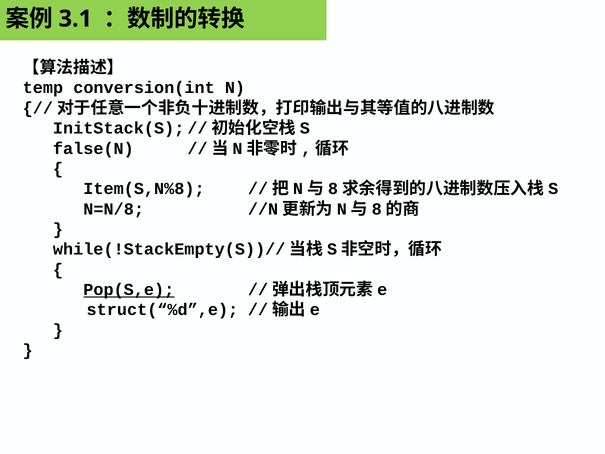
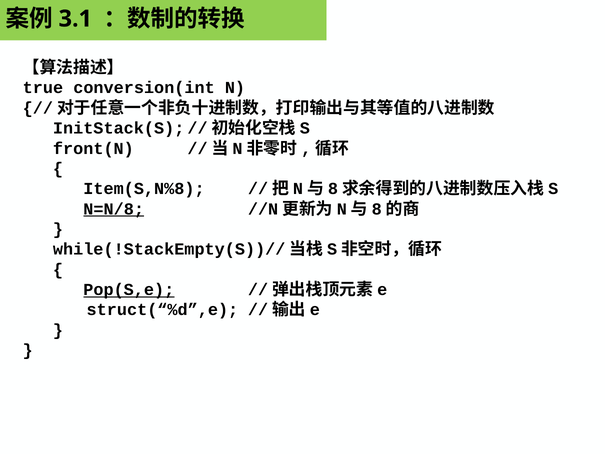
temp: temp -> true
false(N: false(N -> front(N
N=N/8 underline: none -> present
